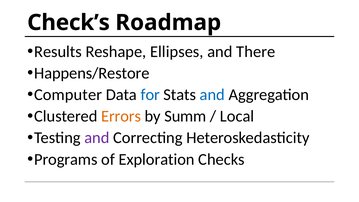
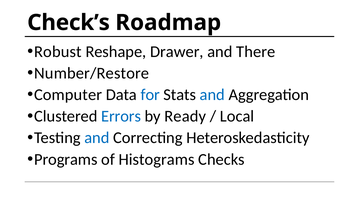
Results: Results -> Robust
Ellipses: Ellipses -> Drawer
Happens/Restore: Happens/Restore -> Number/Restore
Errors colour: orange -> blue
Summ: Summ -> Ready
and at (97, 138) colour: purple -> blue
Exploration: Exploration -> Histograms
